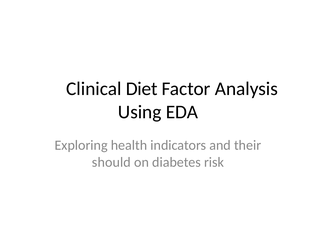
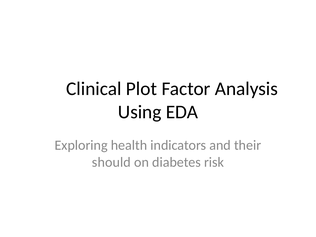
Diet: Diet -> Plot
